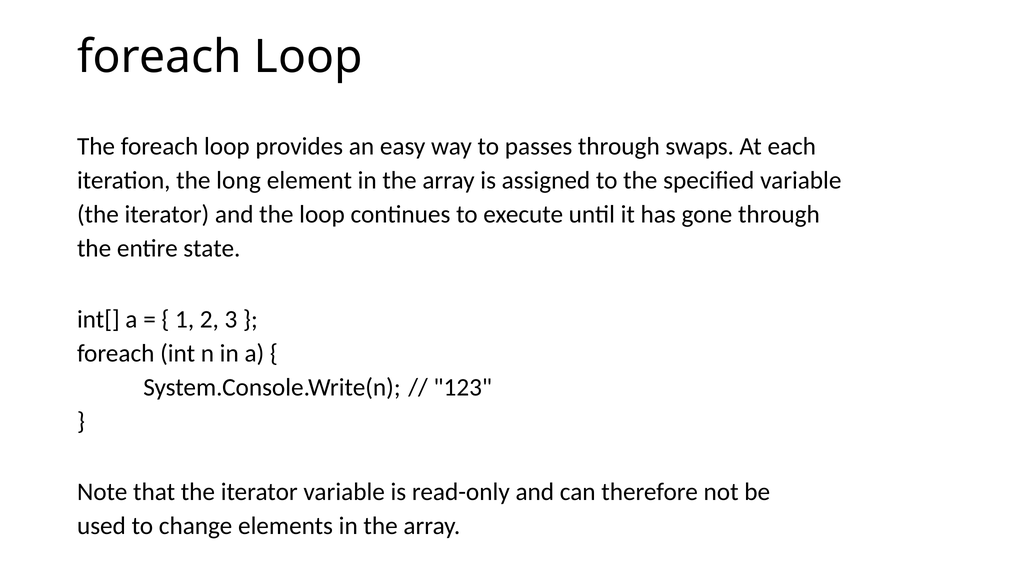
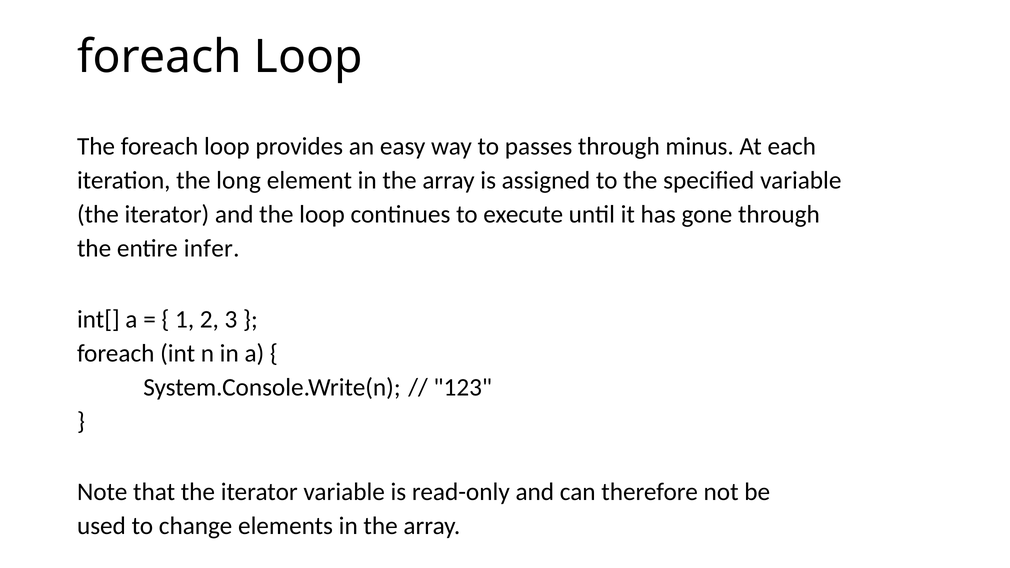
swaps: swaps -> minus
state: state -> infer
